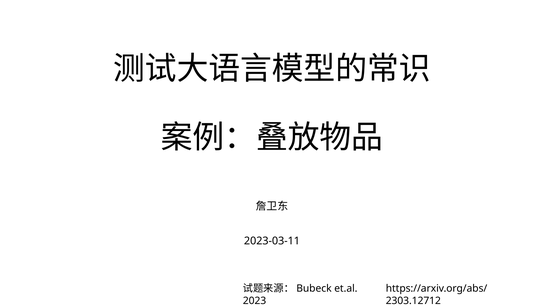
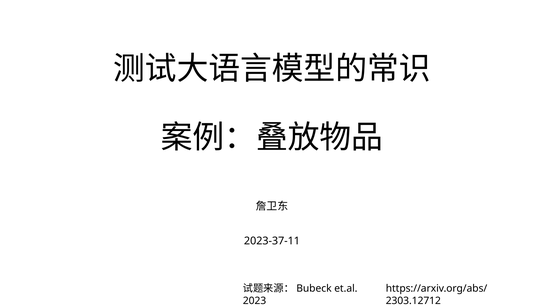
2023-03-11: 2023-03-11 -> 2023-37-11
